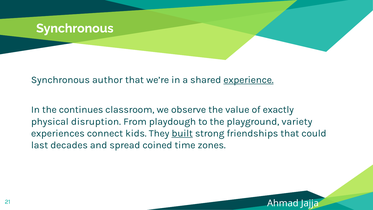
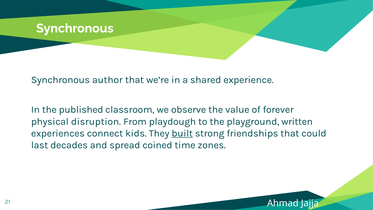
experience underline: present -> none
continues: continues -> published
exactly: exactly -> forever
variety: variety -> written
